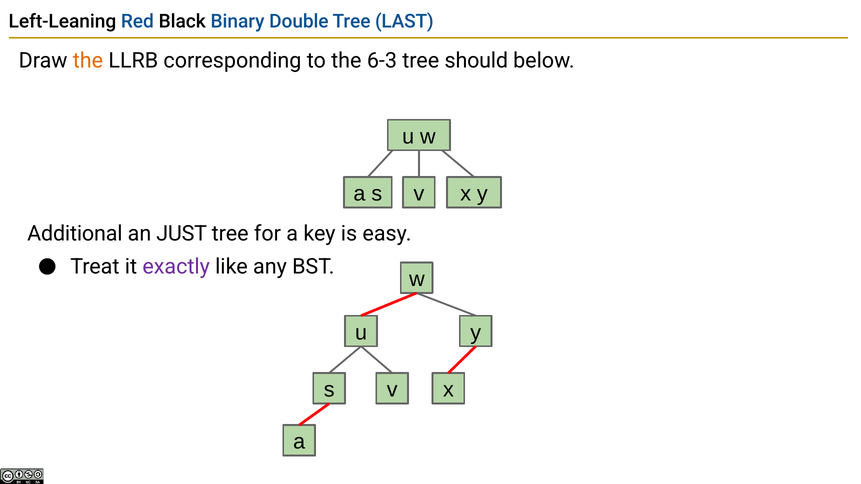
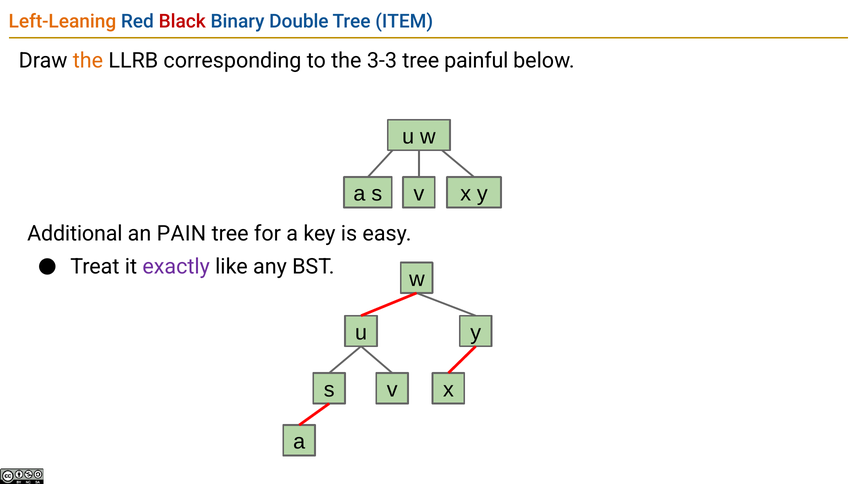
Left-Leaning colour: black -> orange
Black colour: black -> red
LAST: LAST -> ITEM
6-3: 6-3 -> 3-3
should: should -> painful
JUST: JUST -> PAIN
